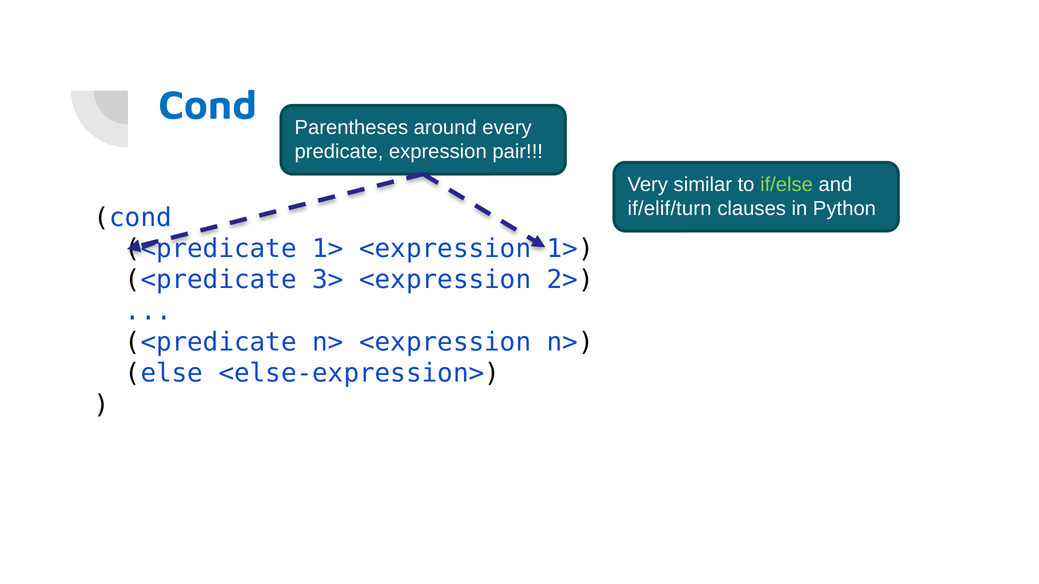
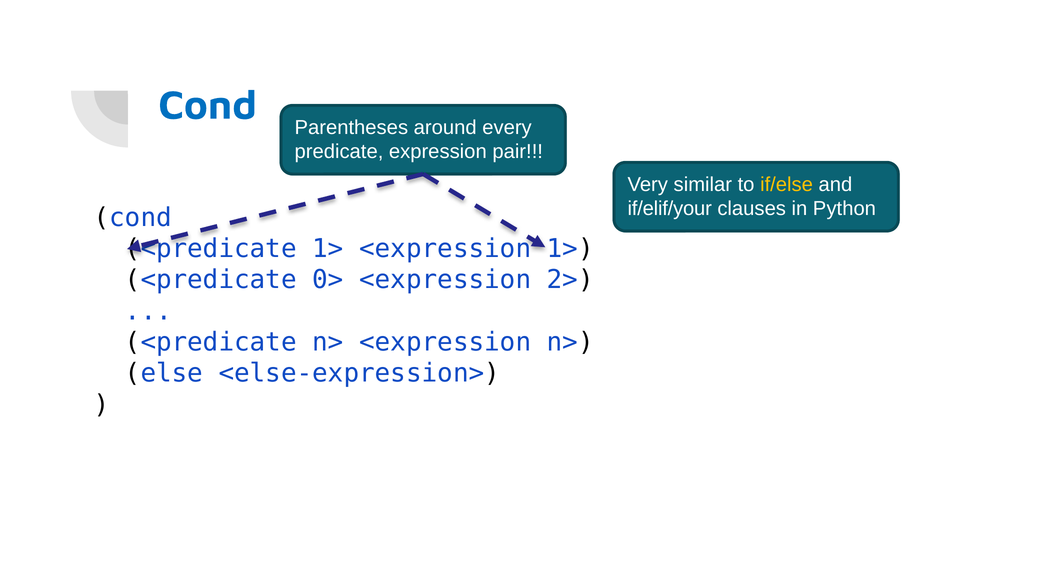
if/else colour: light green -> yellow
if/elif/turn: if/elif/turn -> if/elif/your
3>: 3> -> 0>
